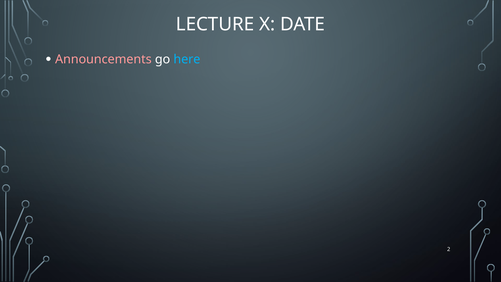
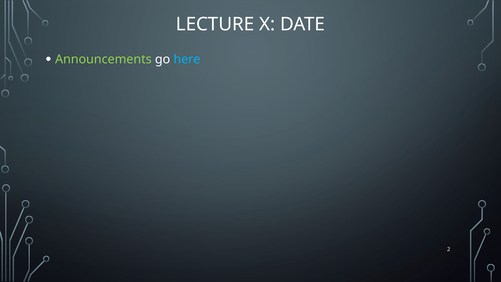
Announcements colour: pink -> light green
